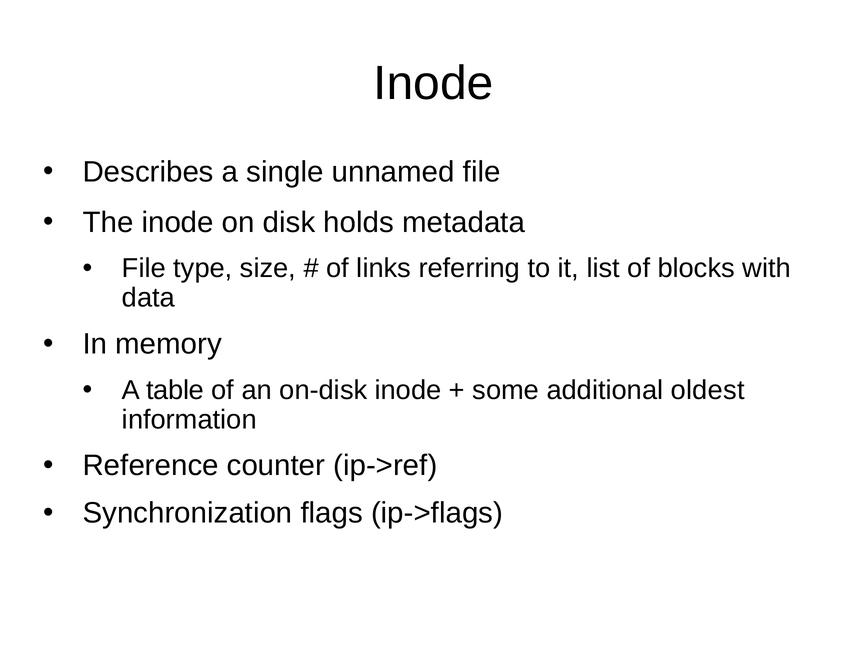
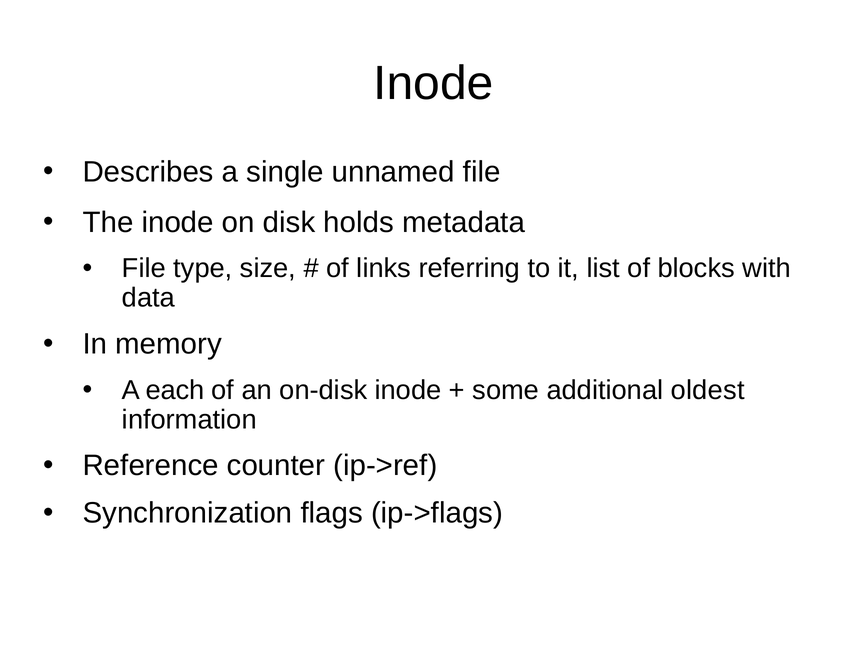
table: table -> each
